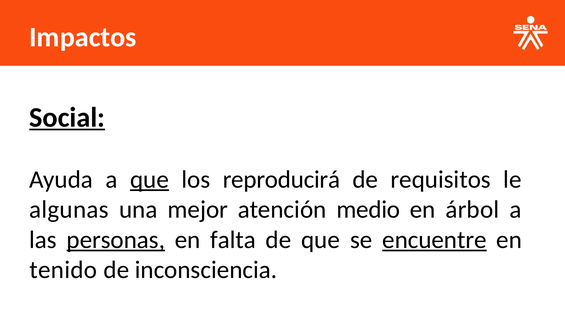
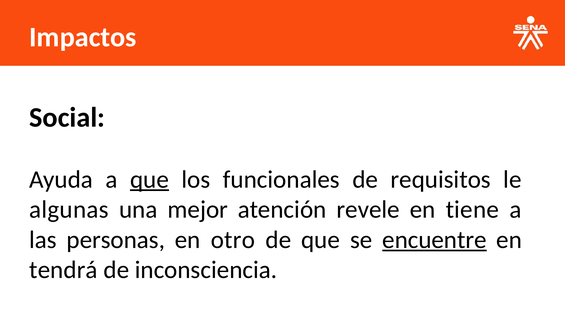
Social underline: present -> none
reproducirá: reproducirá -> funcionales
medio: medio -> revele
árbol: árbol -> tiene
personas underline: present -> none
falta: falta -> otro
tenido: tenido -> tendrá
